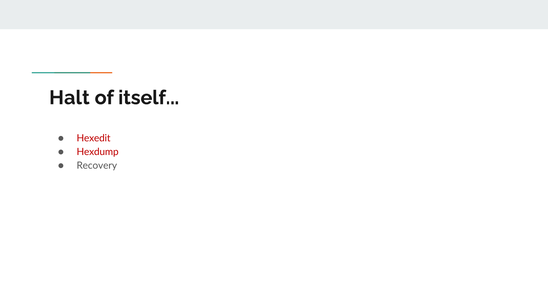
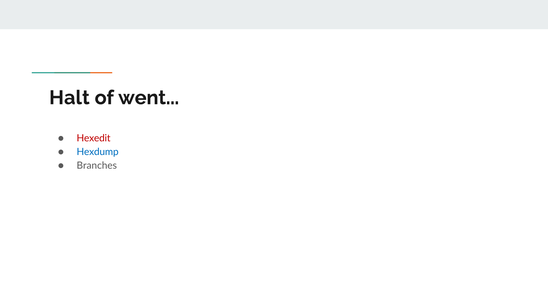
itself: itself -> went
Hexdump colour: red -> blue
Recovery: Recovery -> Branches
